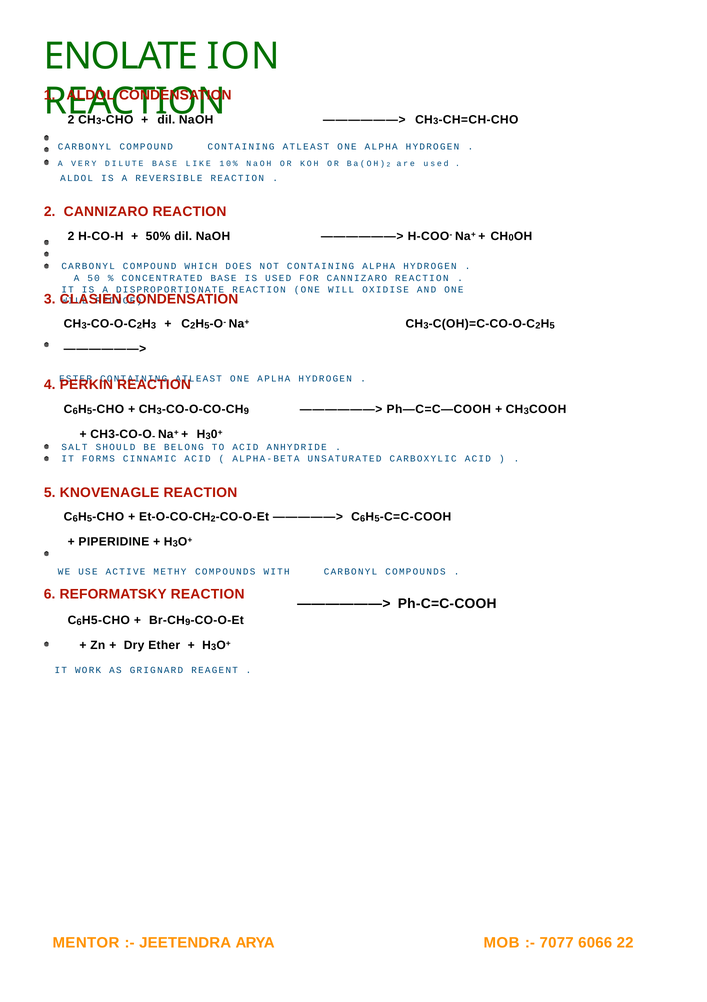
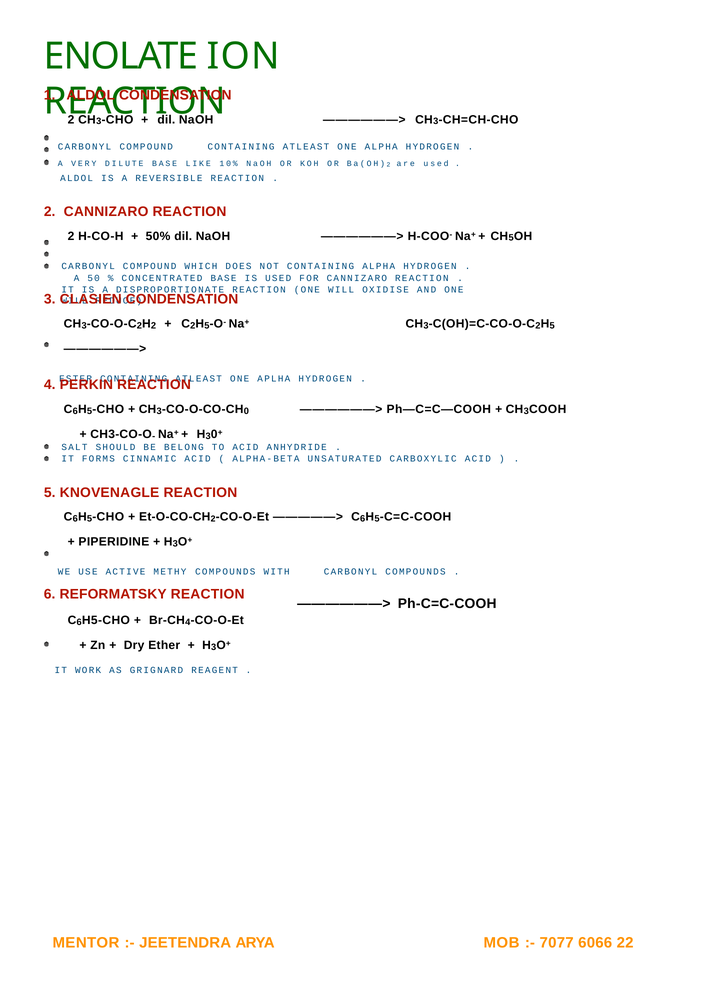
0 at (511, 238): 0 -> 5
3 at (153, 326): 3 -> 2
9 at (246, 411): 9 -> 0
9 at (188, 622): 9 -> 4
